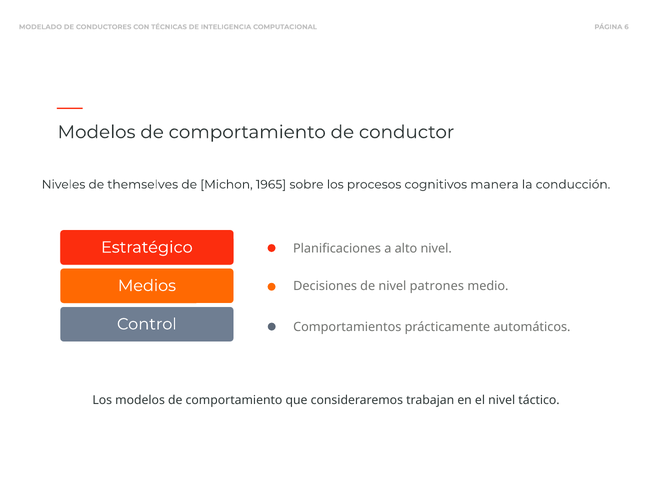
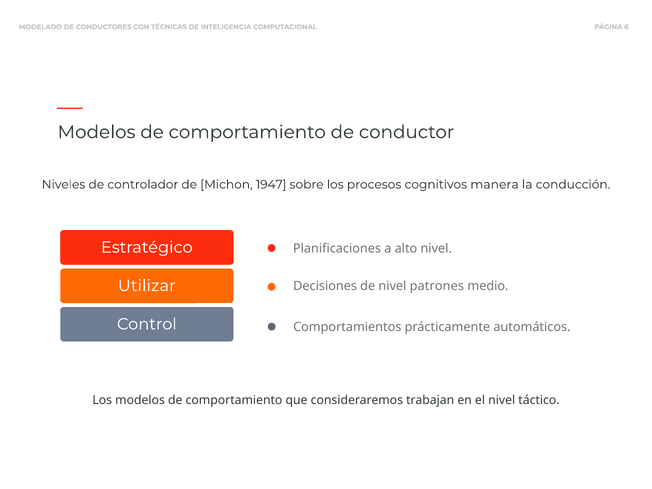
themselves: themselves -> controlador
1965: 1965 -> 1947
Medios: Medios -> Utilizar
